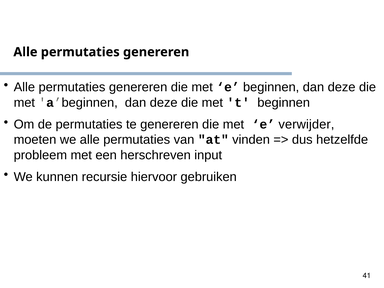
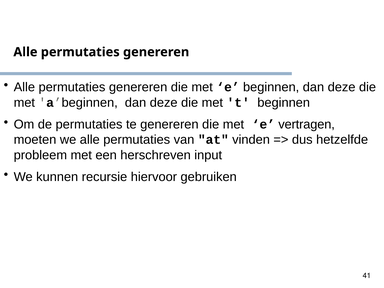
verwijder: verwijder -> vertragen
